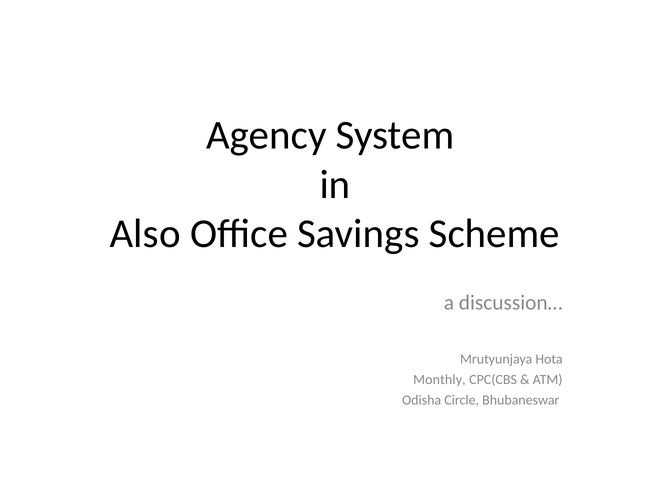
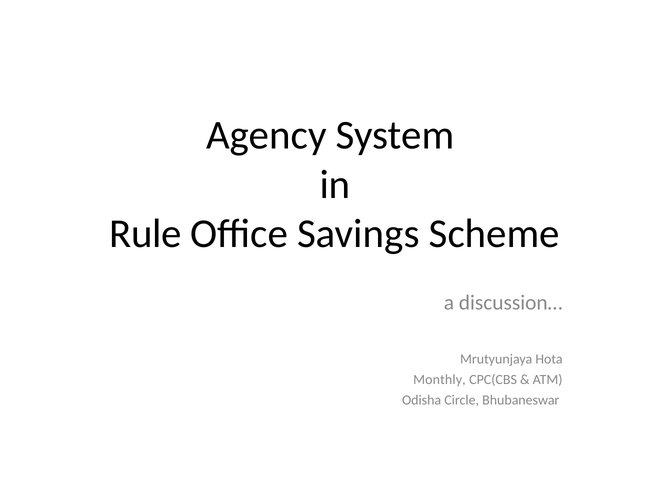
Also: Also -> Rule
